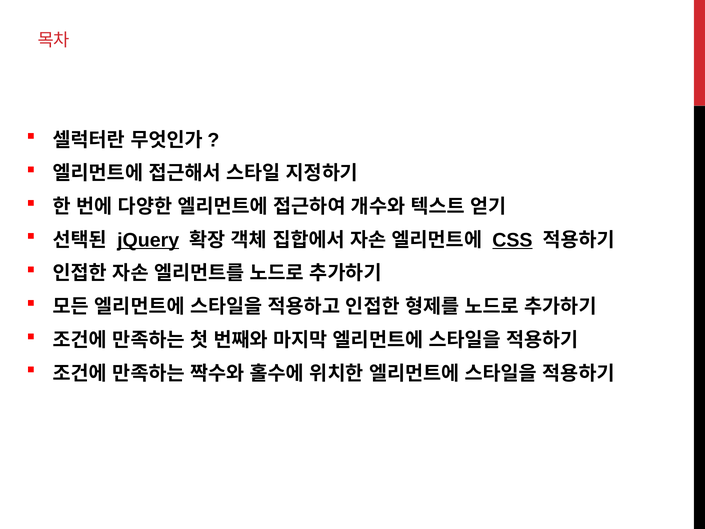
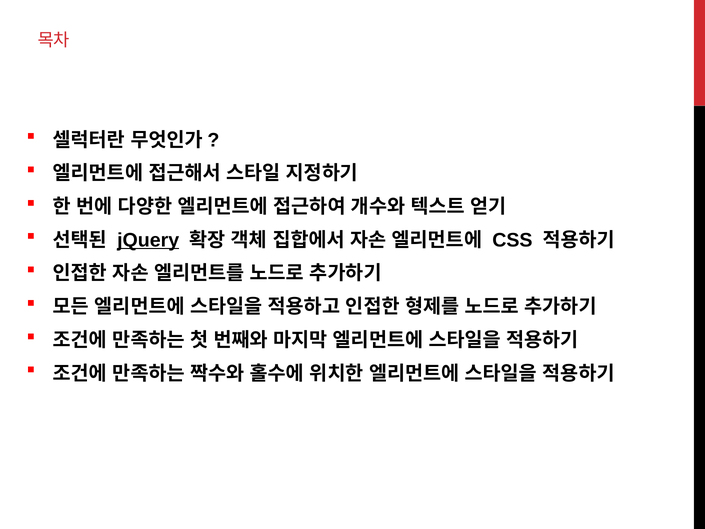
CSS underline: present -> none
